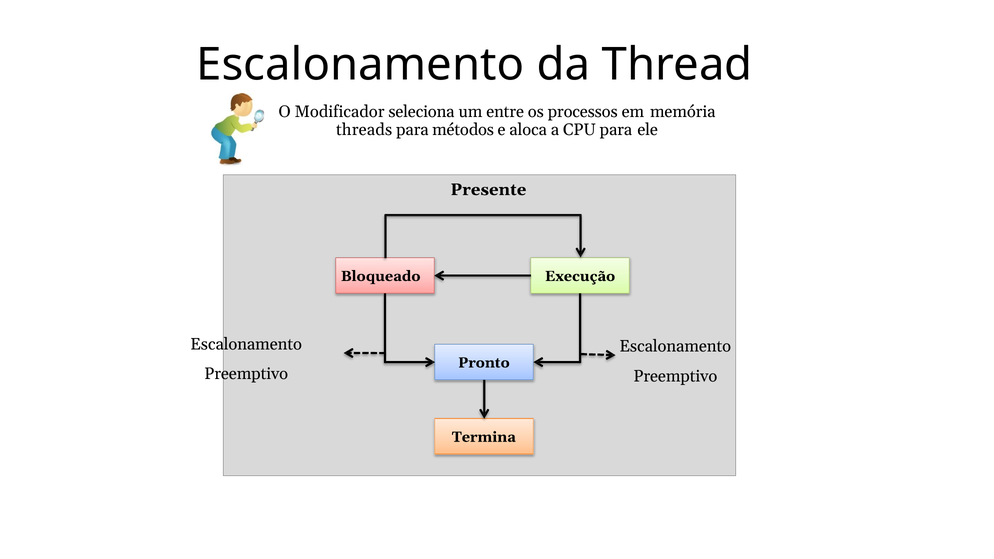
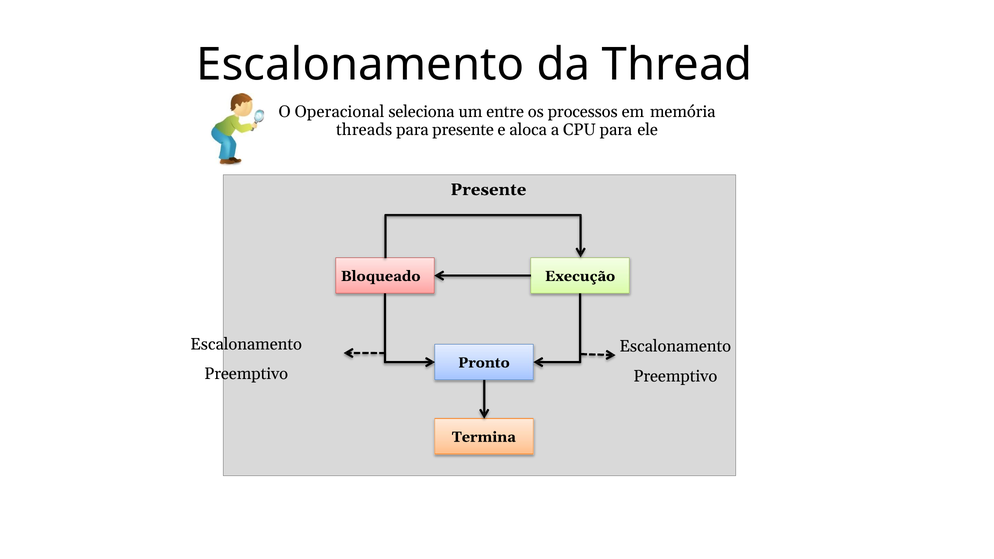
Modificador: Modificador -> Operacional
para métodos: métodos -> presente
